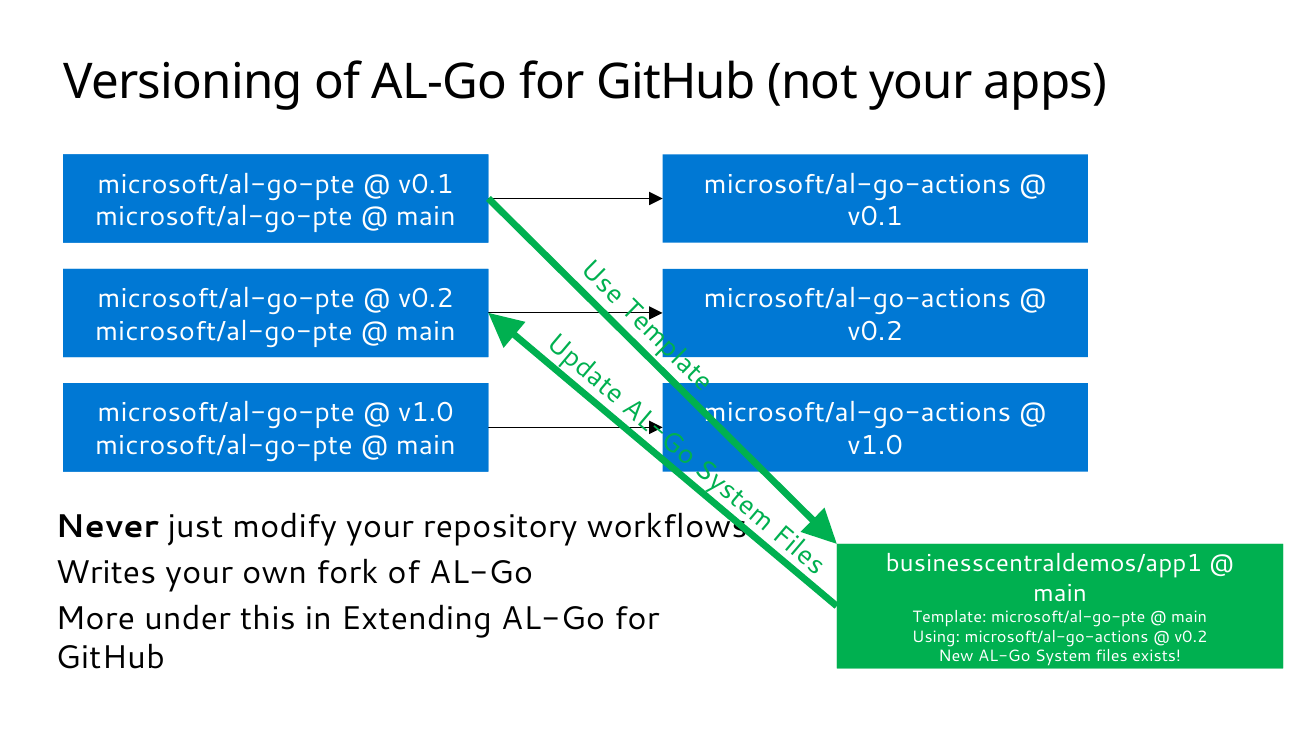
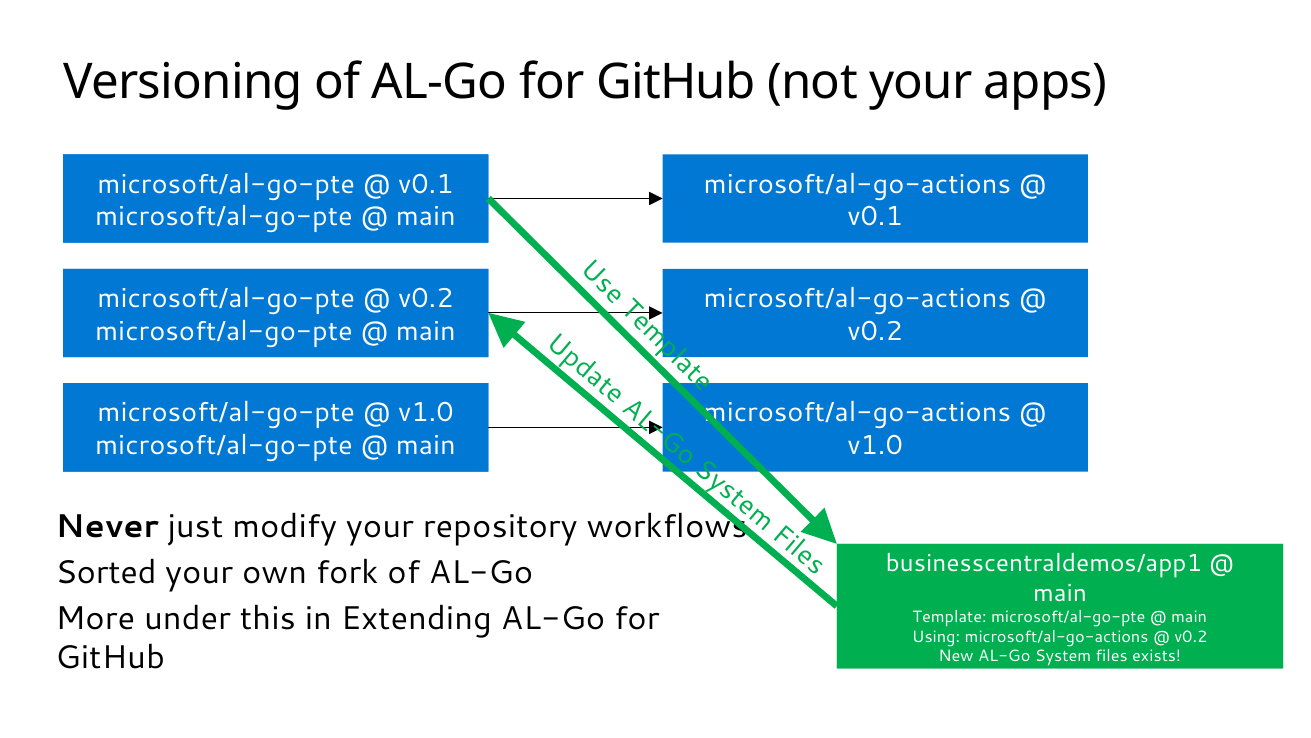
Writes: Writes -> Sorted
